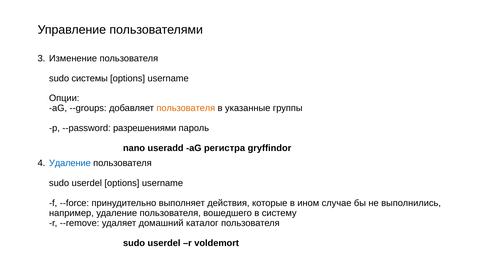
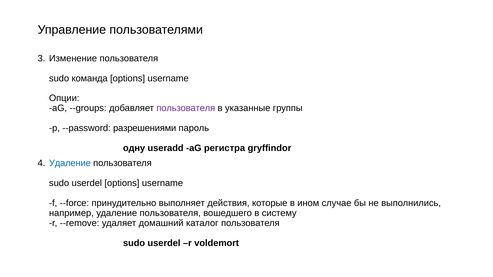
системы: системы -> команда
пользователя at (186, 108) colour: orange -> purple
nano: nano -> одну
